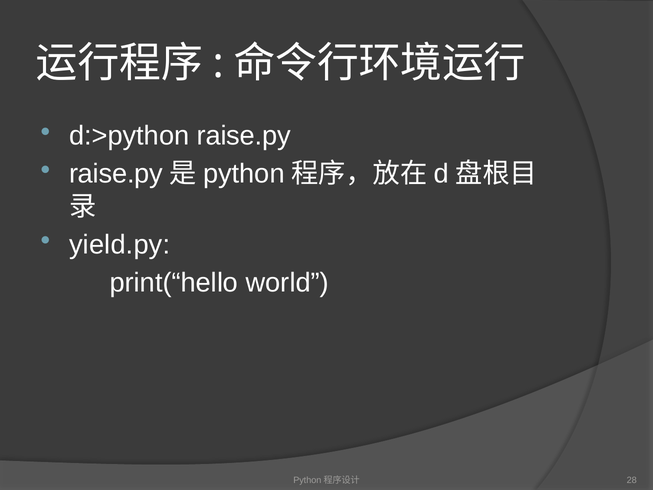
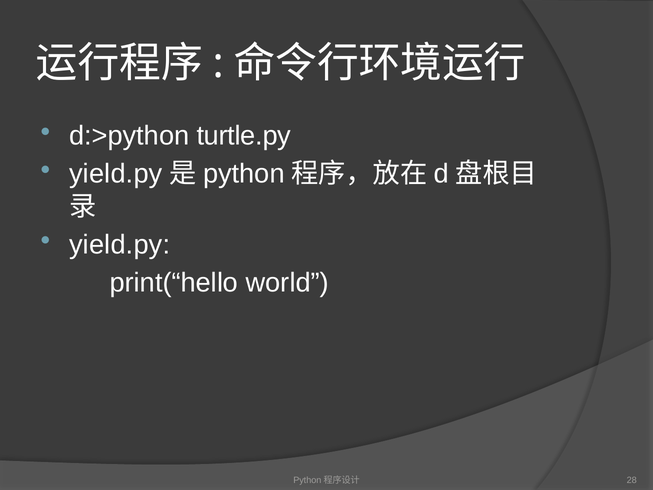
d:>python raise.py: raise.py -> turtle.py
raise.py at (116, 174): raise.py -> yield.py
